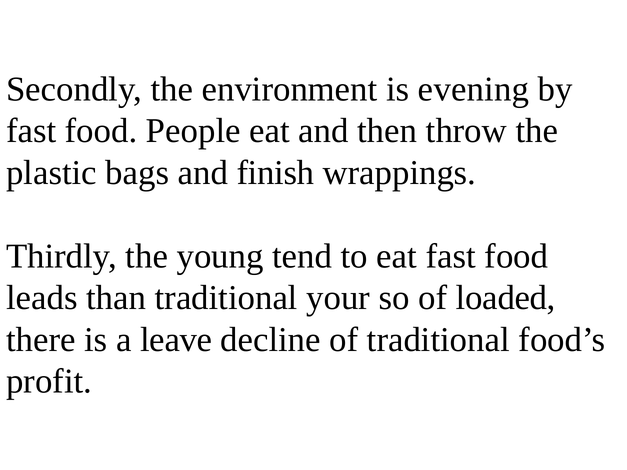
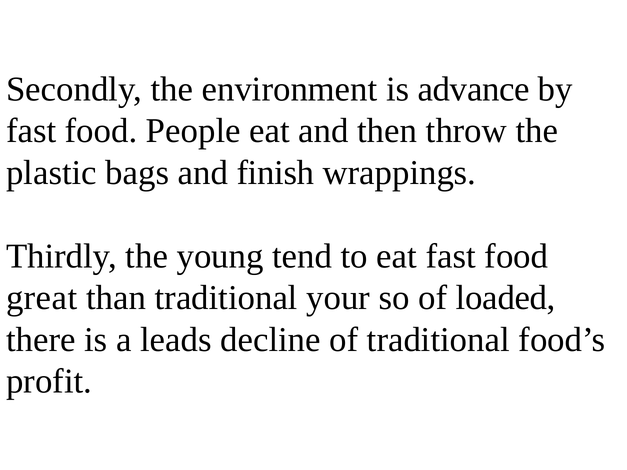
evening: evening -> advance
leads: leads -> great
leave: leave -> leads
